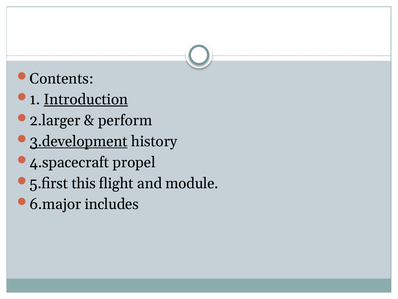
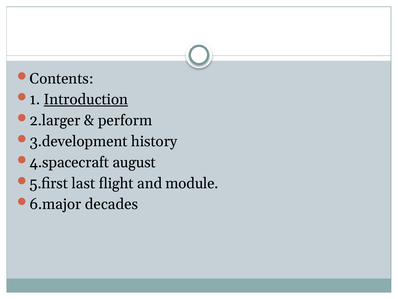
3.development underline: present -> none
propel: propel -> august
this: this -> last
includes: includes -> decades
